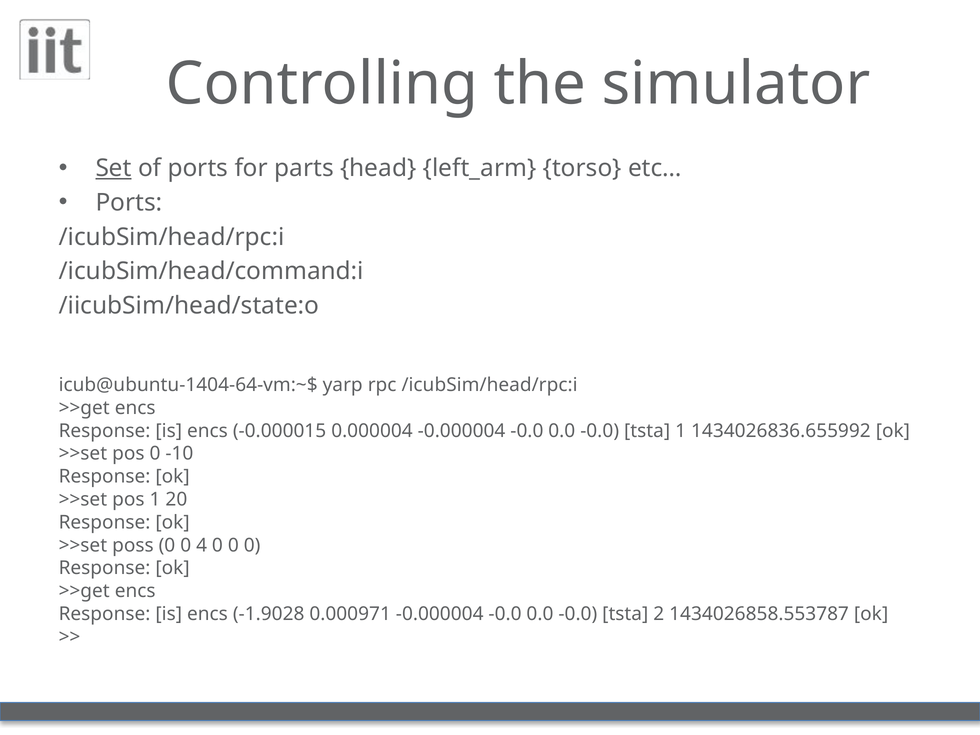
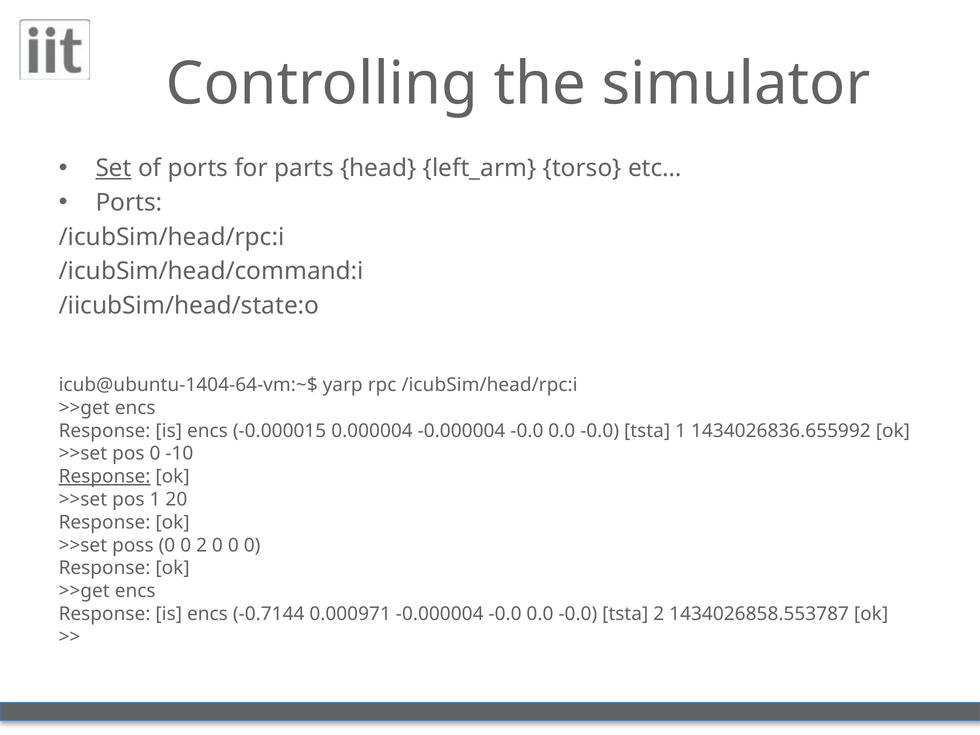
Response at (105, 477) underline: none -> present
0 4: 4 -> 2
-1.9028: -1.9028 -> -0.7144
